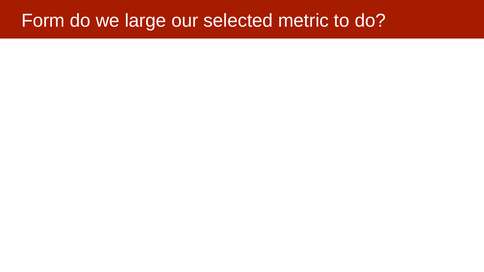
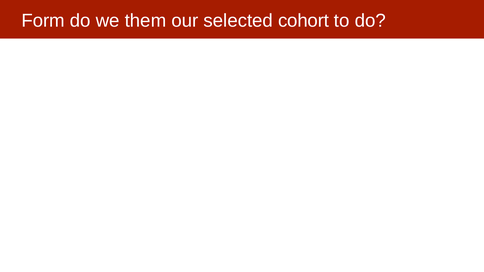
large: large -> them
metric: metric -> cohort
